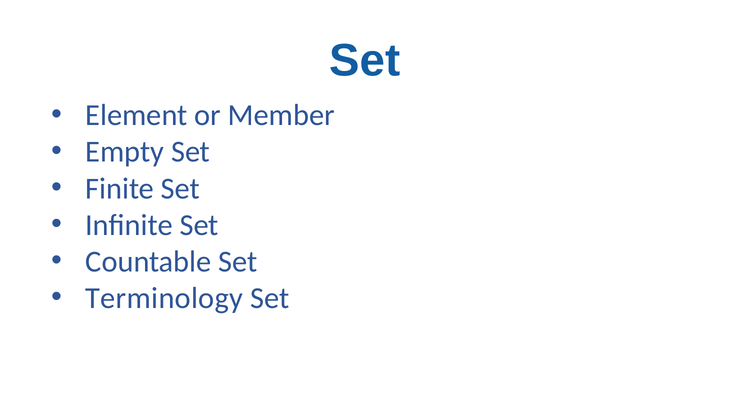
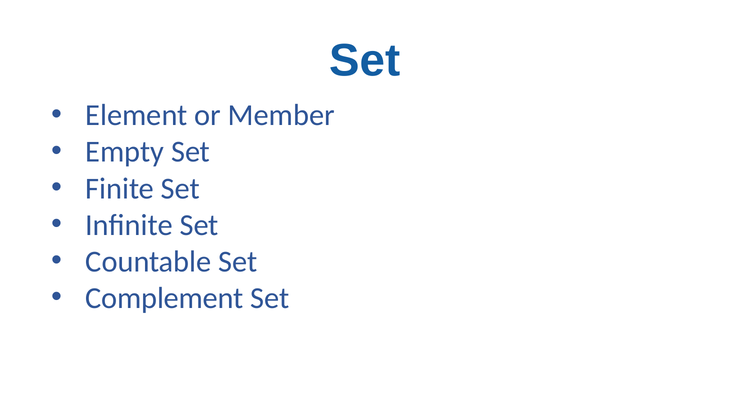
Terminology: Terminology -> Complement
